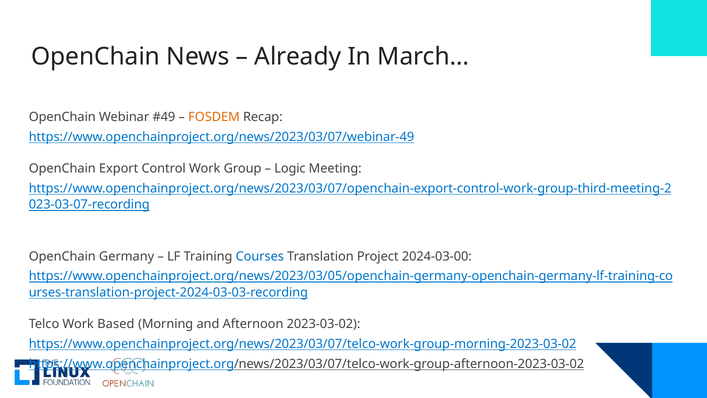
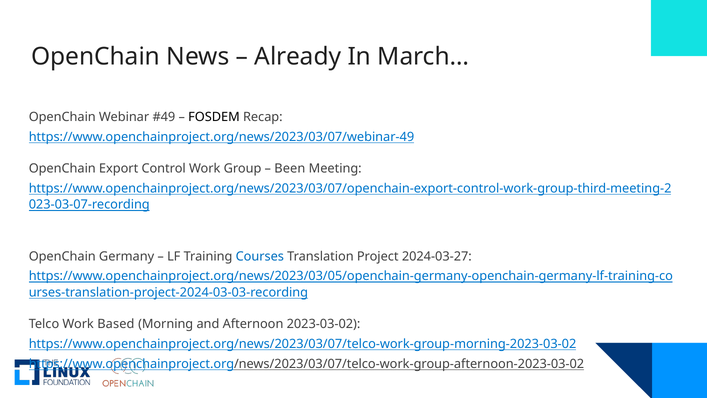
FOSDEM colour: orange -> black
Logic: Logic -> Been
2024-03-00: 2024-03-00 -> 2024-03-27
